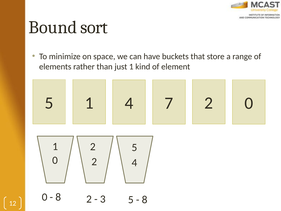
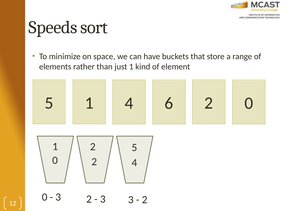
Bound: Bound -> Speeds
7: 7 -> 6
8 at (58, 197): 8 -> 3
3 5: 5 -> 3
8 at (145, 199): 8 -> 2
